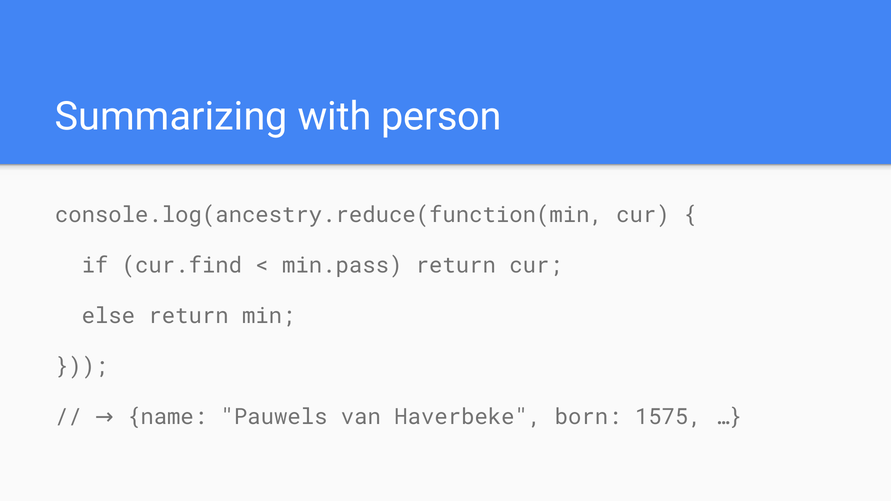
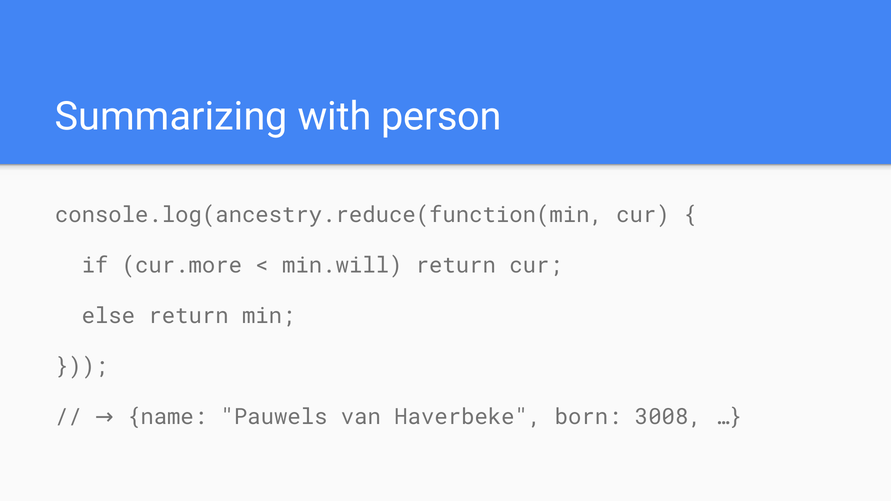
cur.find: cur.find -> cur.more
min.pass: min.pass -> min.will
1575: 1575 -> 3008
